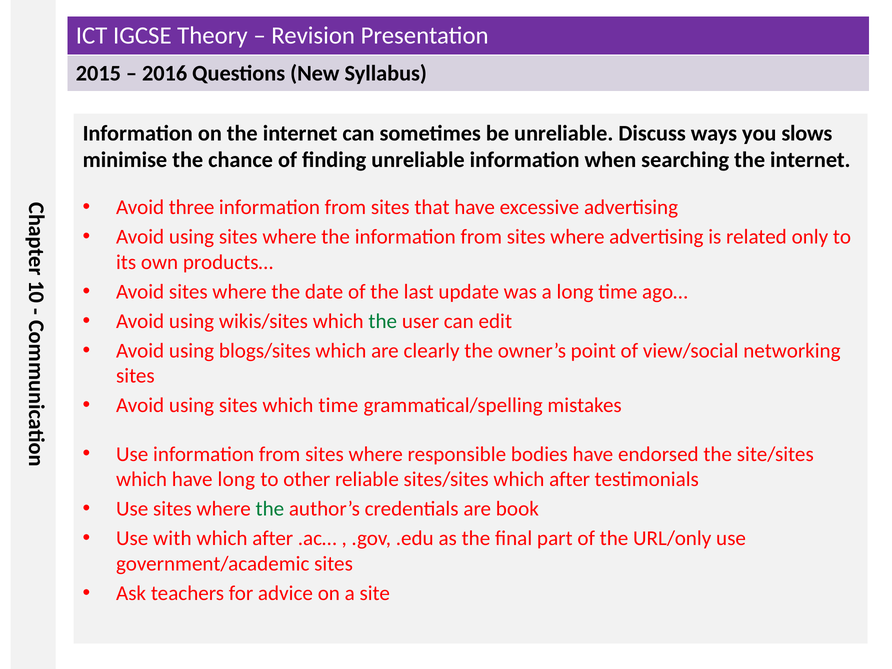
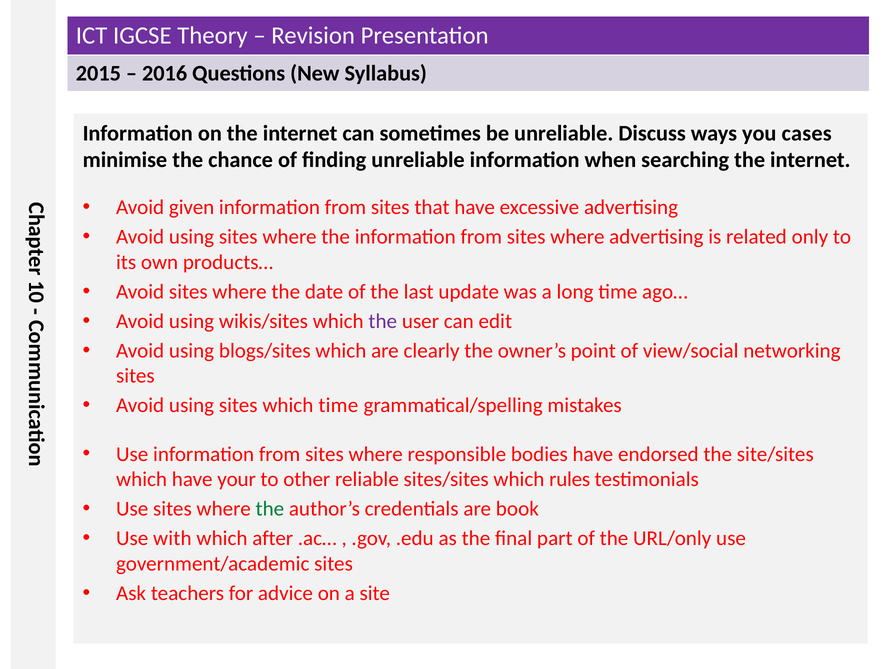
slows: slows -> cases
three: three -> given
the at (383, 321) colour: green -> purple
have long: long -> your
sites/sites which after: after -> rules
